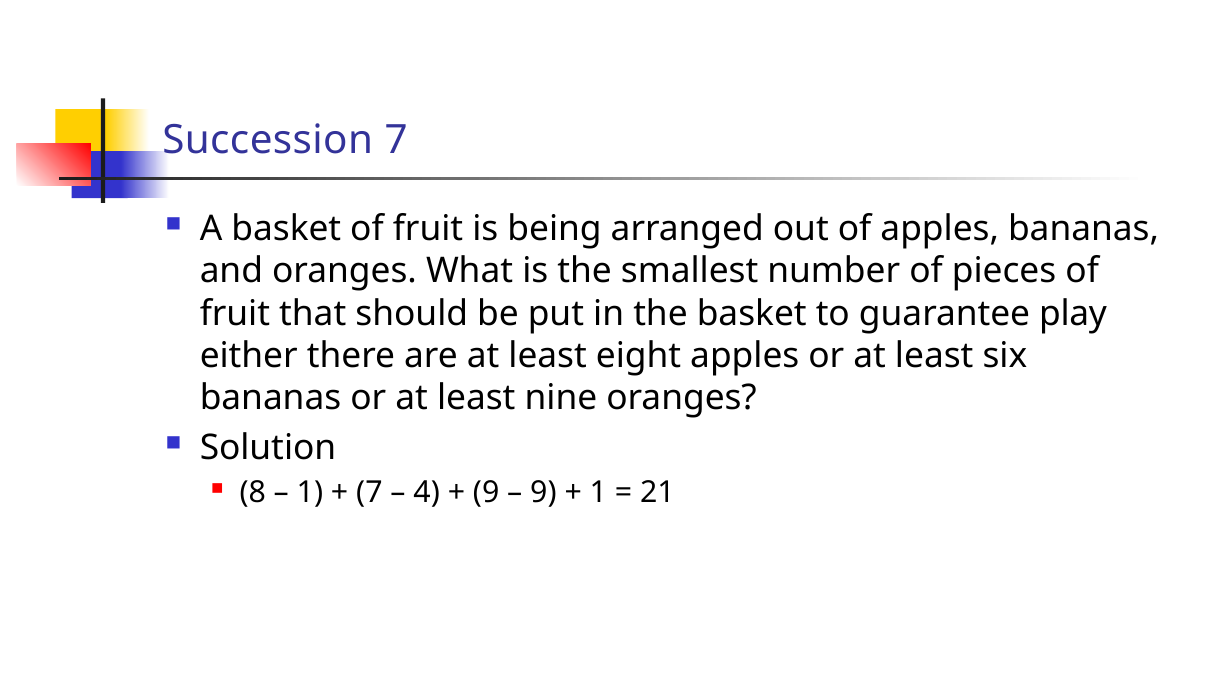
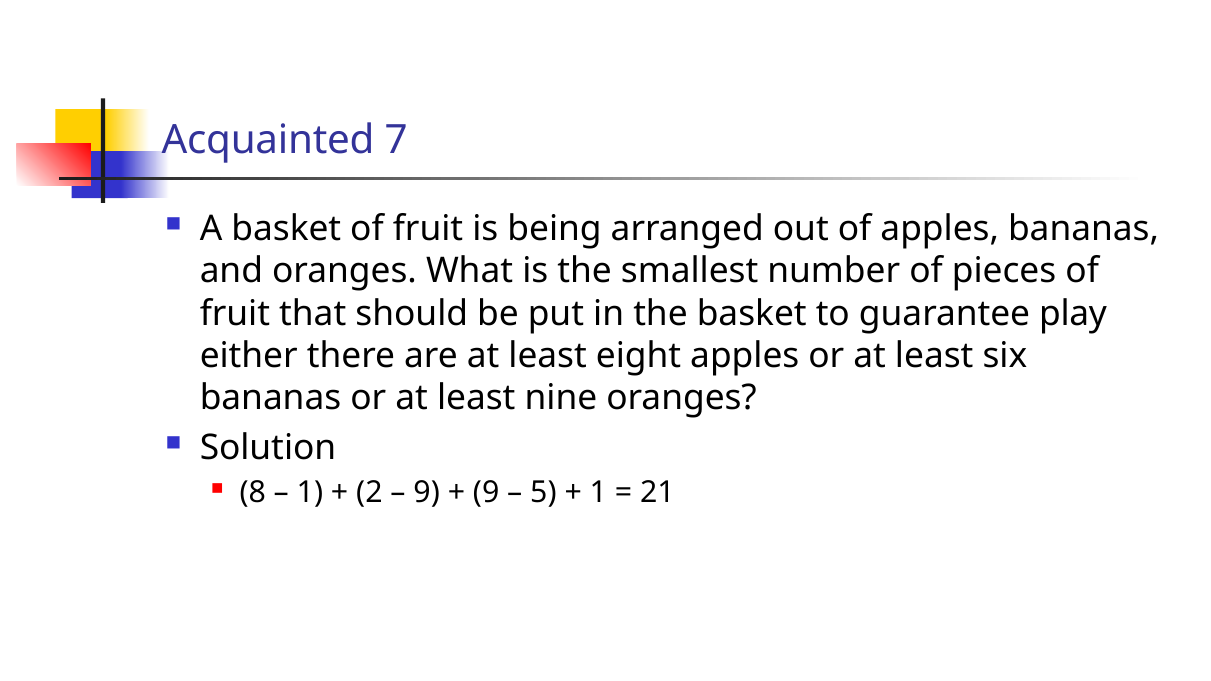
Succession: Succession -> Acquainted
7 at (369, 493): 7 -> 2
4 at (427, 493): 4 -> 9
9 at (543, 493): 9 -> 5
